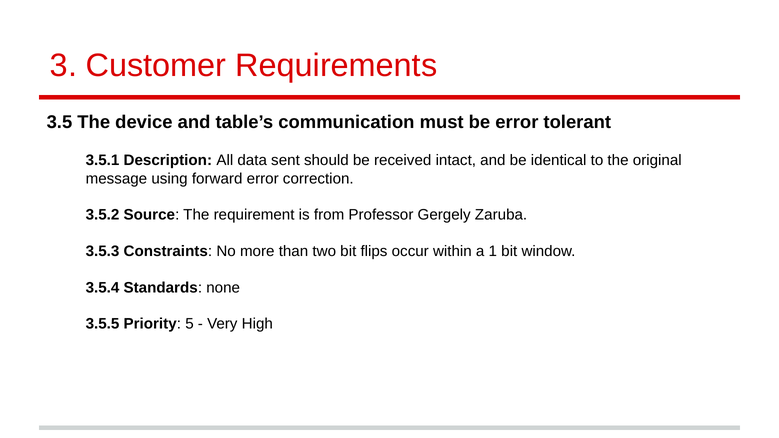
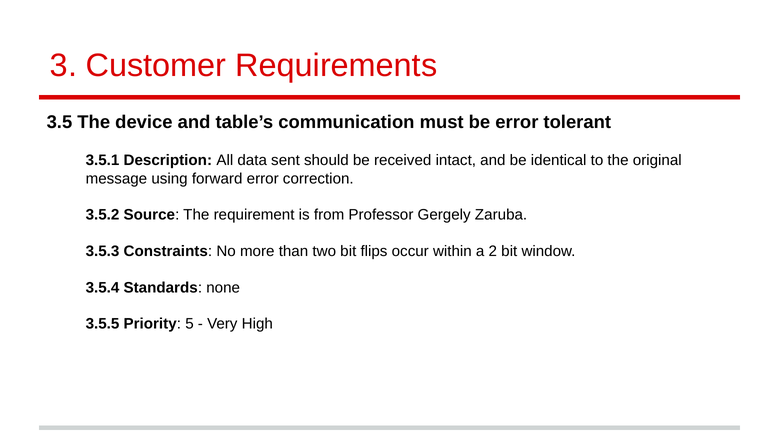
1: 1 -> 2
